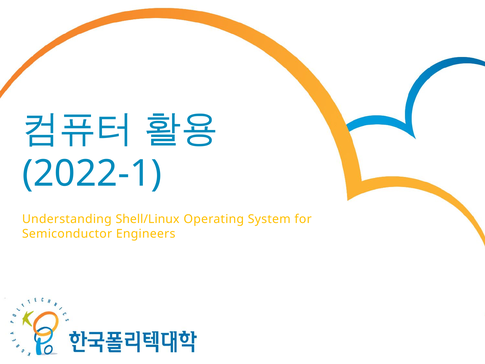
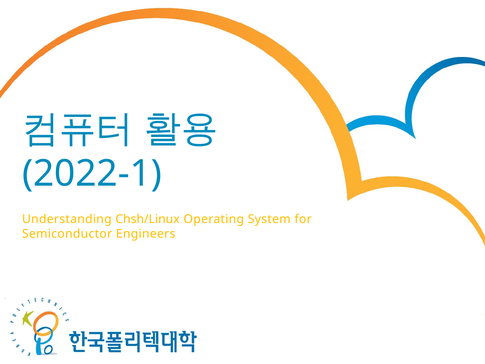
Shell/Linux: Shell/Linux -> Chsh/Linux
